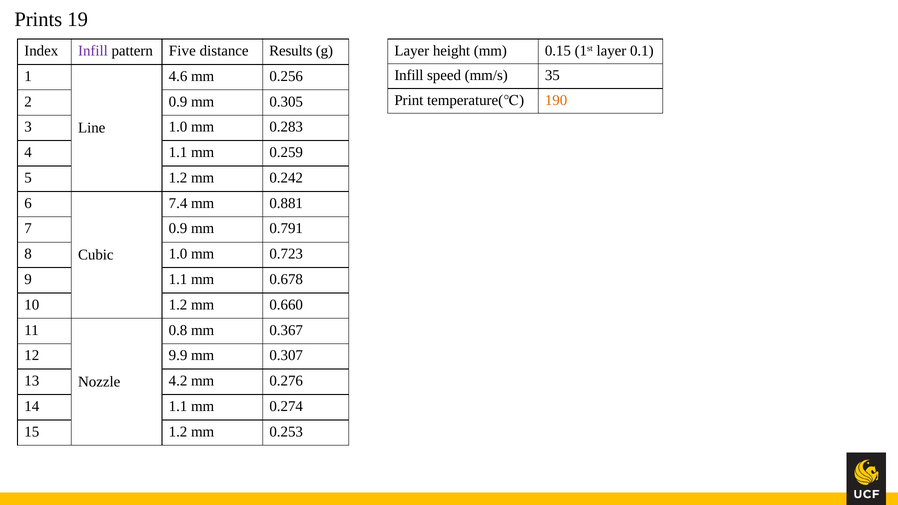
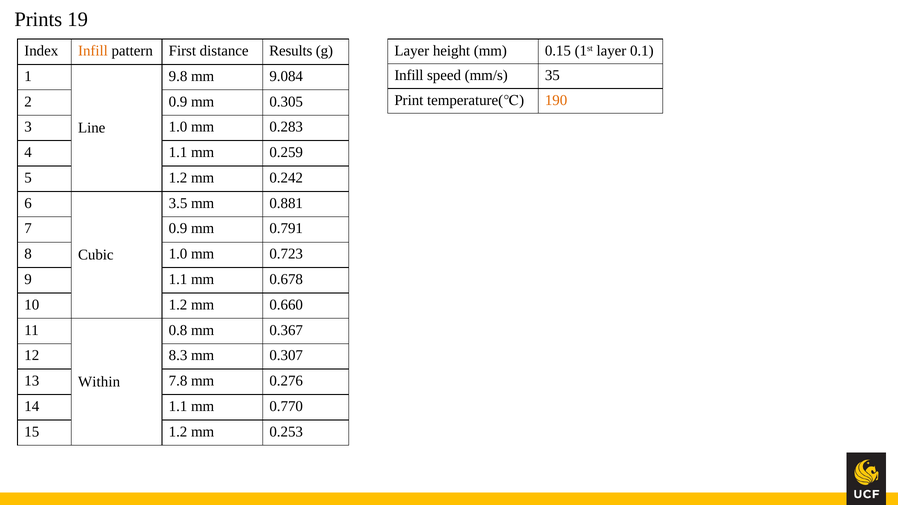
Infill at (93, 51) colour: purple -> orange
Five: Five -> First
4.6: 4.6 -> 9.8
0.256: 0.256 -> 9.084
7.4: 7.4 -> 3.5
9.9: 9.9 -> 8.3
4.2: 4.2 -> 7.8
Nozzle: Nozzle -> Within
0.274: 0.274 -> 0.770
